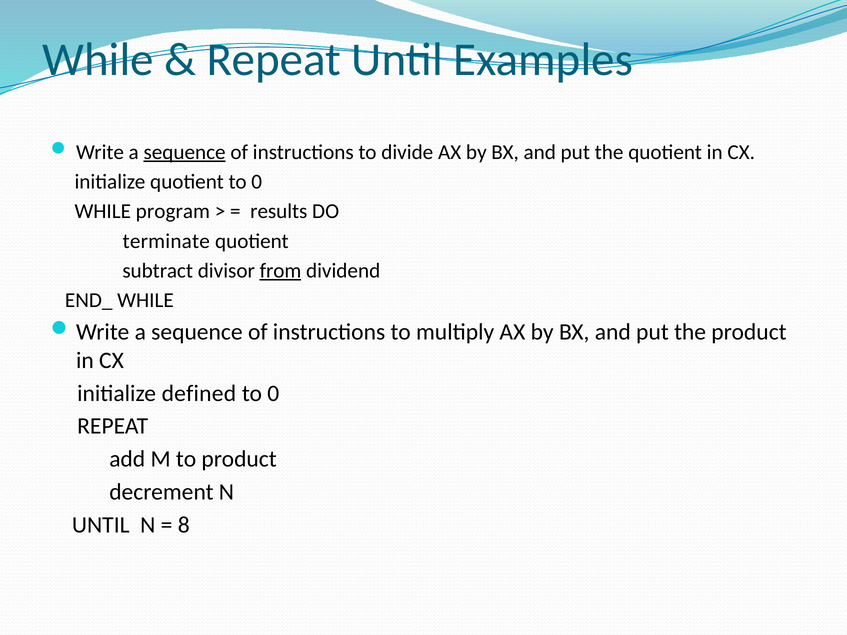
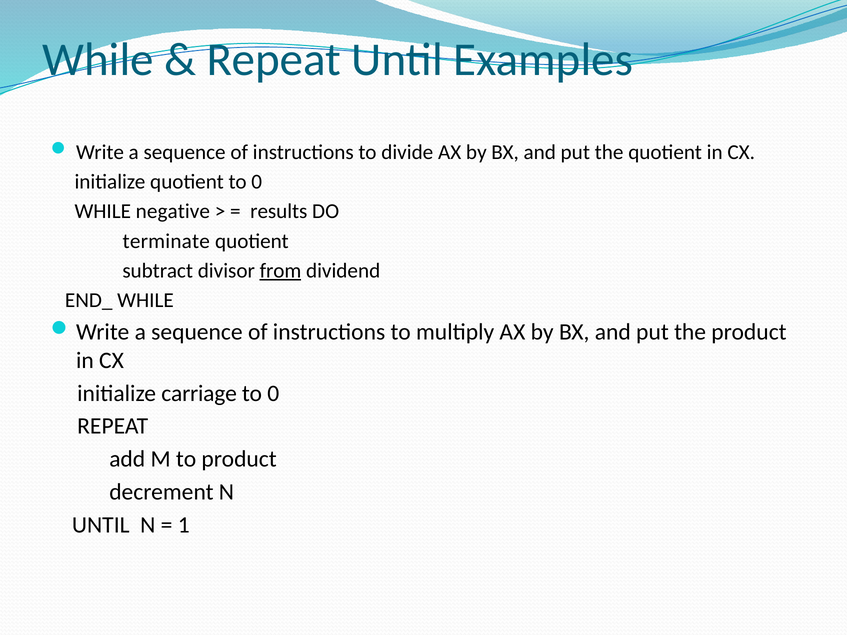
sequence at (185, 152) underline: present -> none
program: program -> negative
defined: defined -> carriage
8: 8 -> 1
